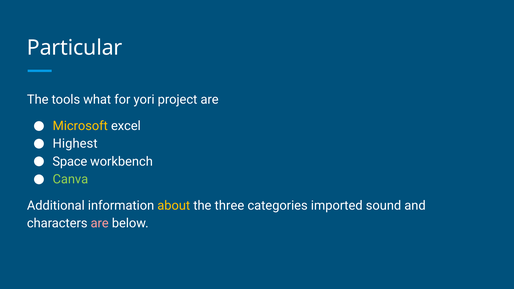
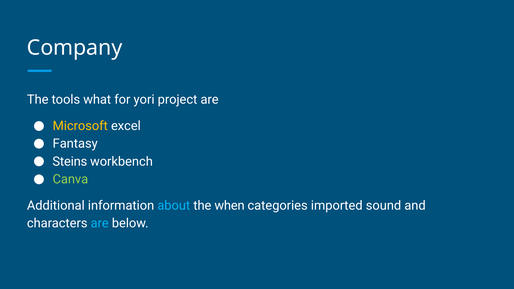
Particular: Particular -> Company
Highest: Highest -> Fantasy
Space: Space -> Steins
about colour: yellow -> light blue
three: three -> when
are at (100, 223) colour: pink -> light blue
